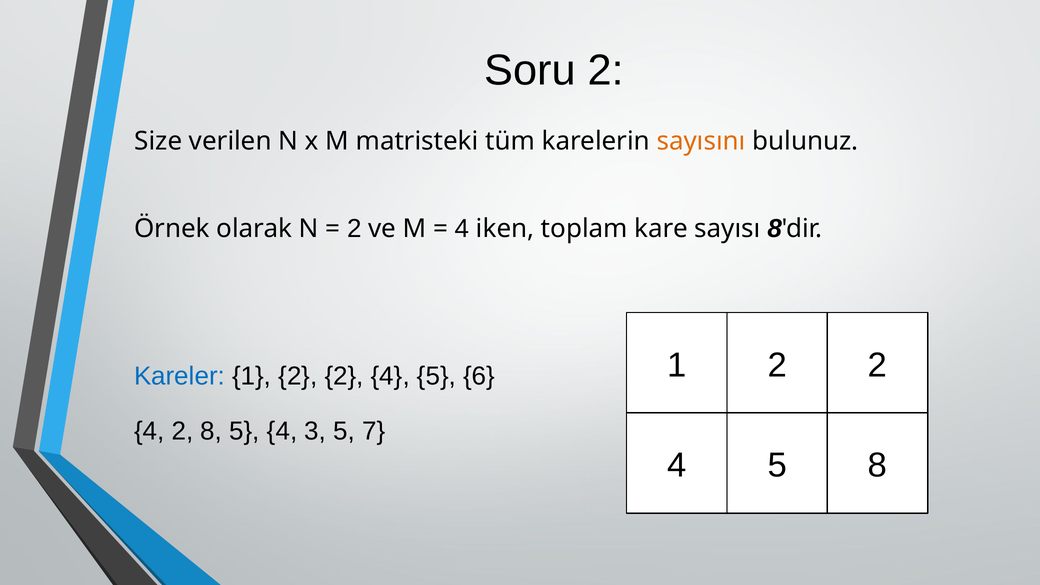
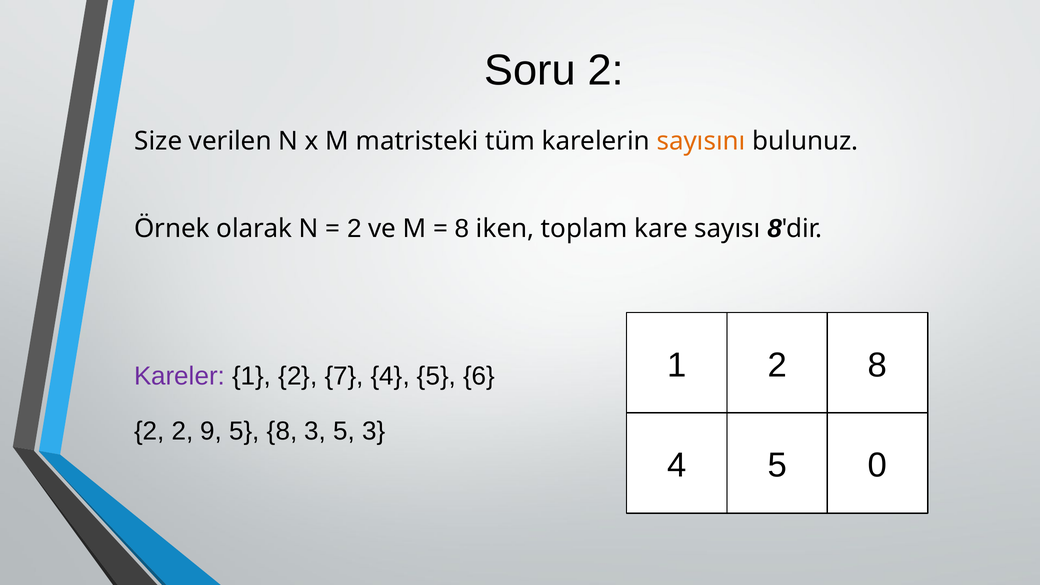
4 at (462, 229): 4 -> 8
2 at (878, 365): 2 -> 8
Kareler colour: blue -> purple
2 at (344, 376): 2 -> 7
4 at (149, 431): 4 -> 2
2 8: 8 -> 9
5 4: 4 -> 8
5 7: 7 -> 3
5 8: 8 -> 0
